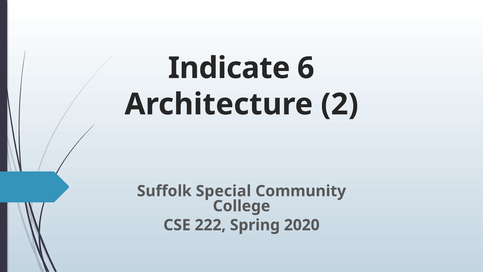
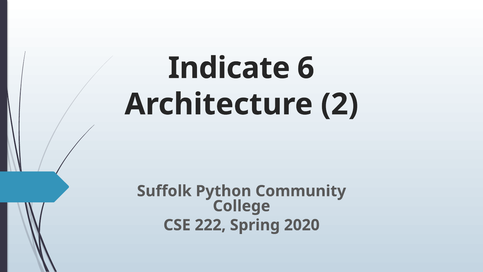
Special: Special -> Python
